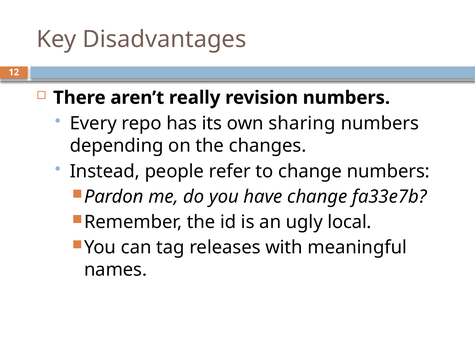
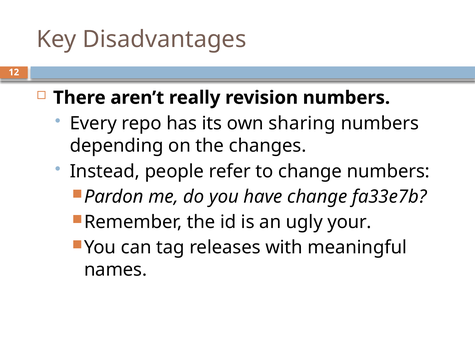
local: local -> your
